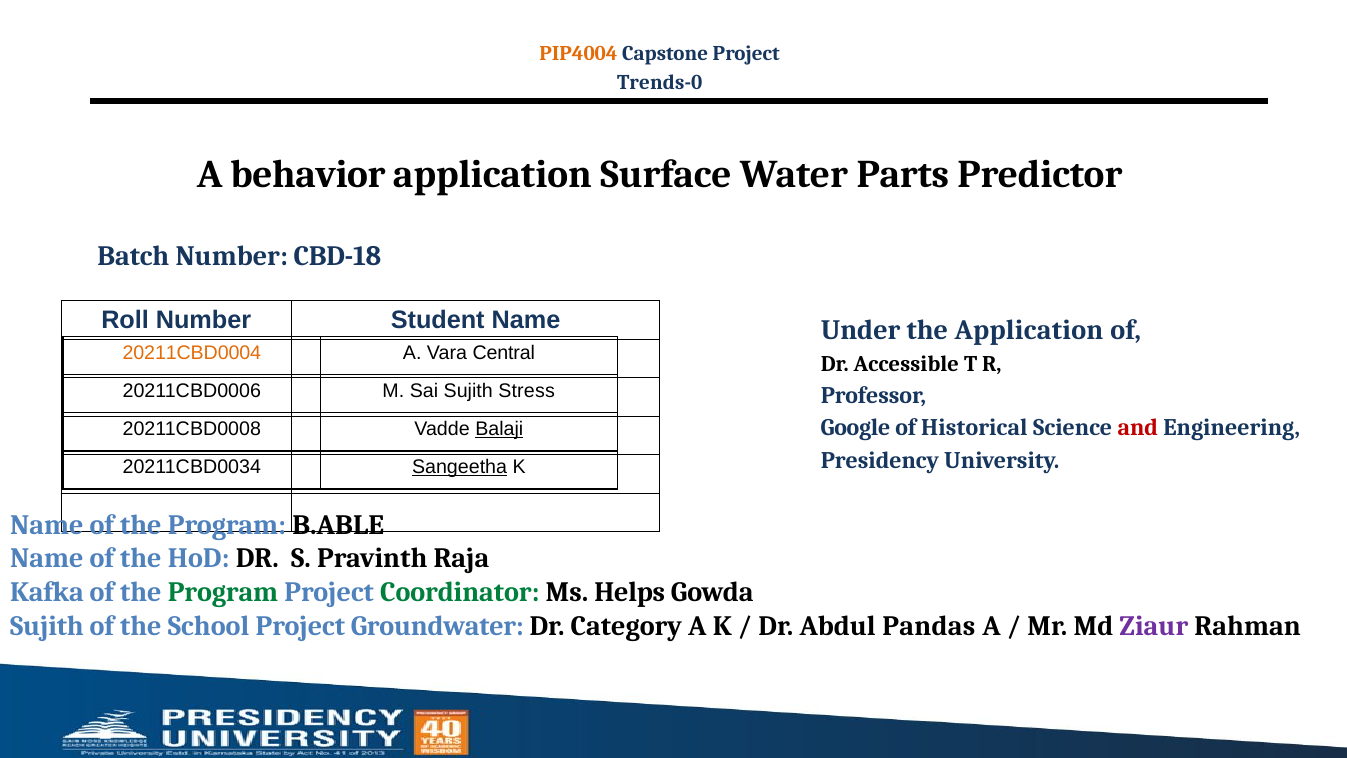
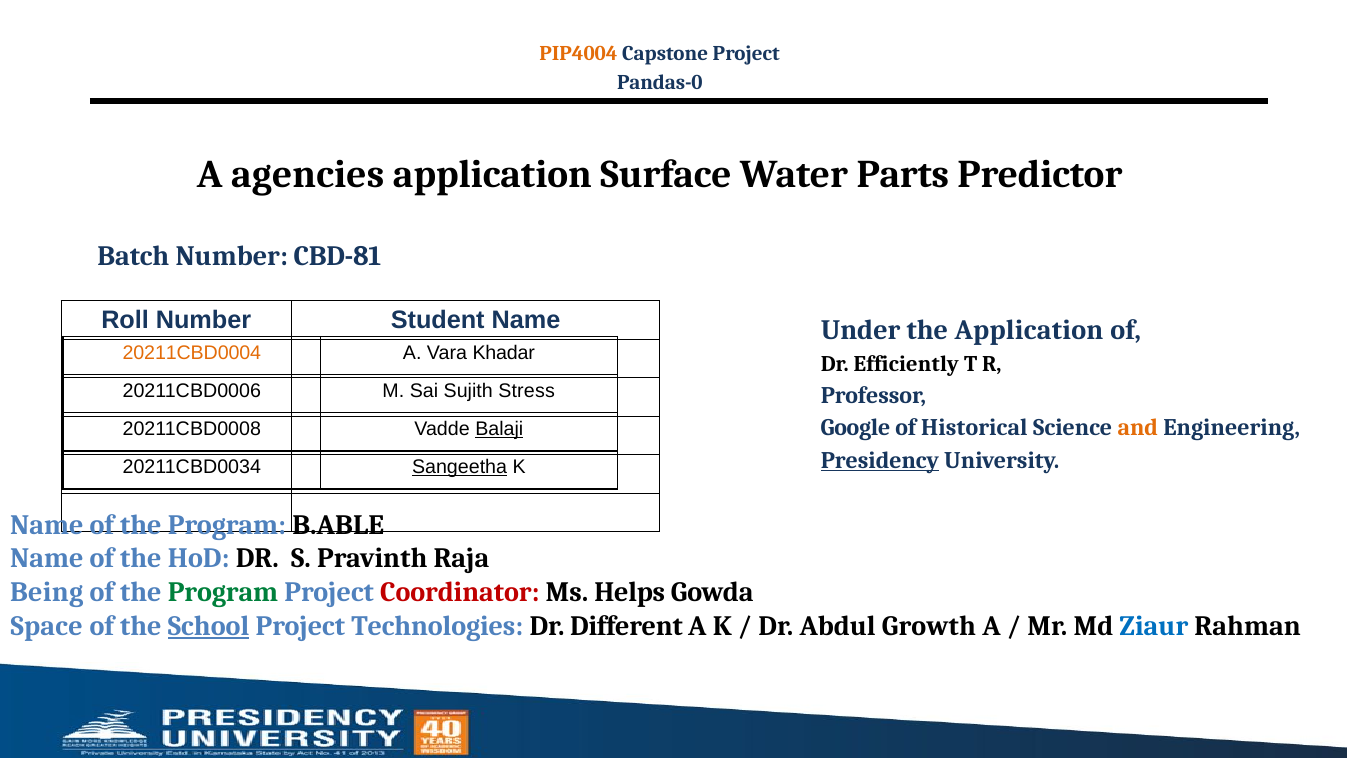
Trends-0: Trends-0 -> Pandas-0
behavior: behavior -> agencies
CBD-18: CBD-18 -> CBD-81
Central: Central -> Khadar
Accessible: Accessible -> Efficiently
and colour: red -> orange
Presidency underline: none -> present
Kafka: Kafka -> Being
Coordinator colour: green -> red
Sujith at (47, 626): Sujith -> Space
School underline: none -> present
Groundwater: Groundwater -> Technologies
Category: Category -> Different
Pandas: Pandas -> Growth
Ziaur colour: purple -> blue
